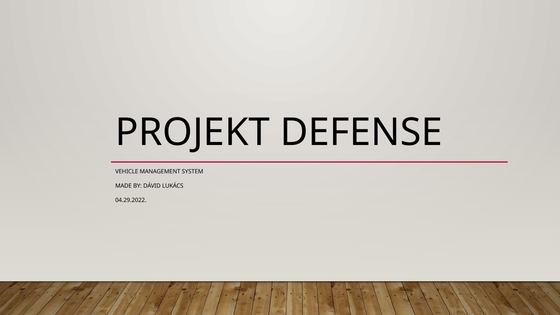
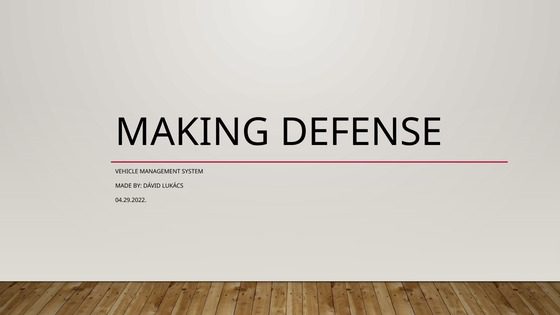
PROJEKT: PROJEKT -> MAKING
